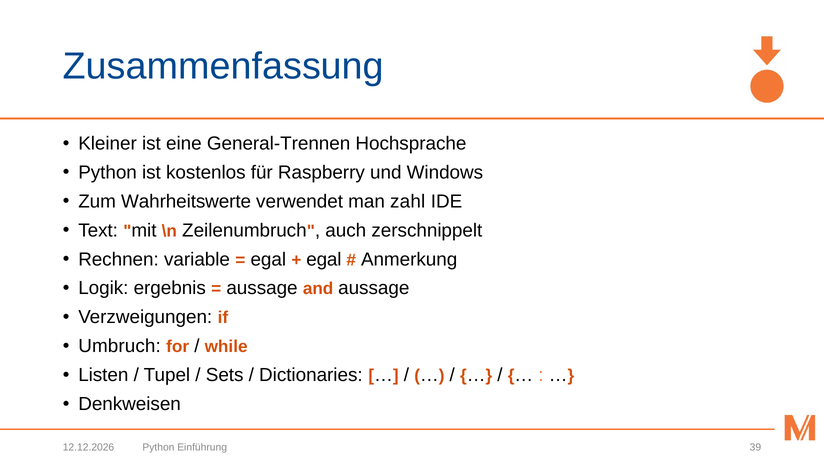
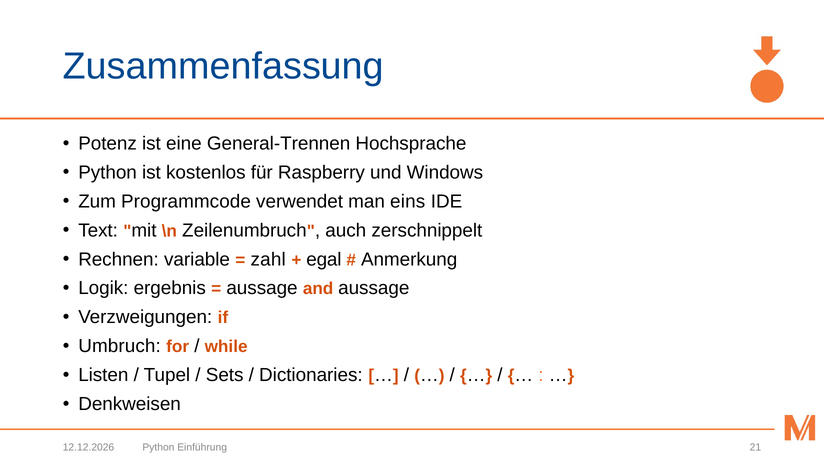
Kleiner: Kleiner -> Potenz
Wahrheitswerte: Wahrheitswerte -> Programmcode
zahl: zahl -> eins
egal at (268, 260): egal -> zahl
39: 39 -> 21
